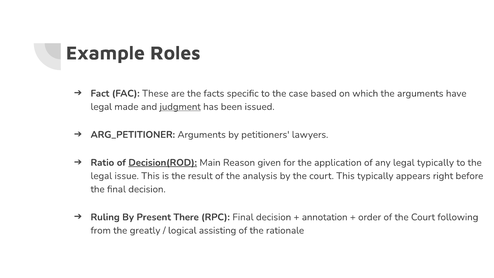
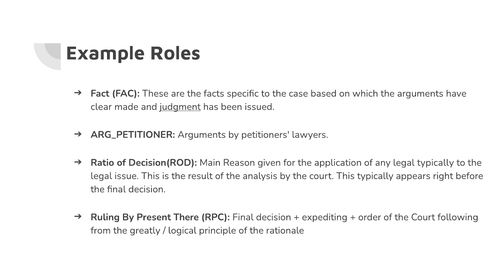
legal at (101, 107): legal -> clear
Decision(ROD underline: present -> none
annotation: annotation -> expediting
assisting: assisting -> principle
